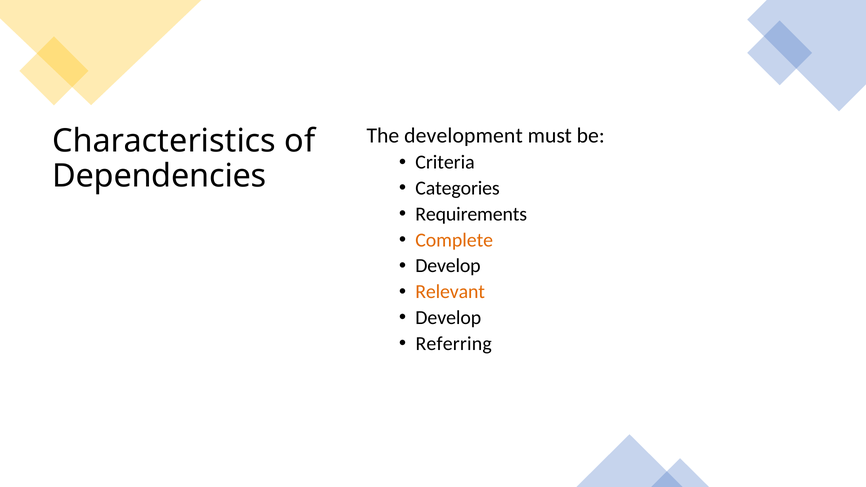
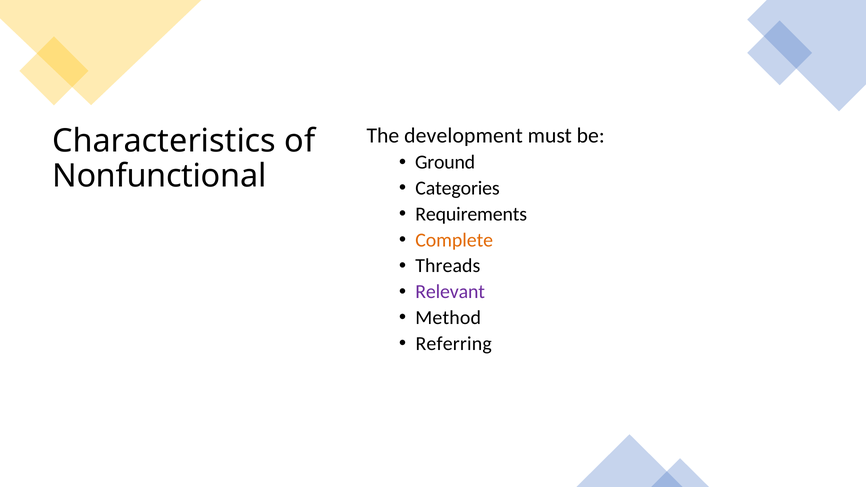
Criteria: Criteria -> Ground
Dependencies: Dependencies -> Nonfunctional
Develop at (448, 266): Develop -> Threads
Relevant colour: orange -> purple
Develop at (448, 318): Develop -> Method
